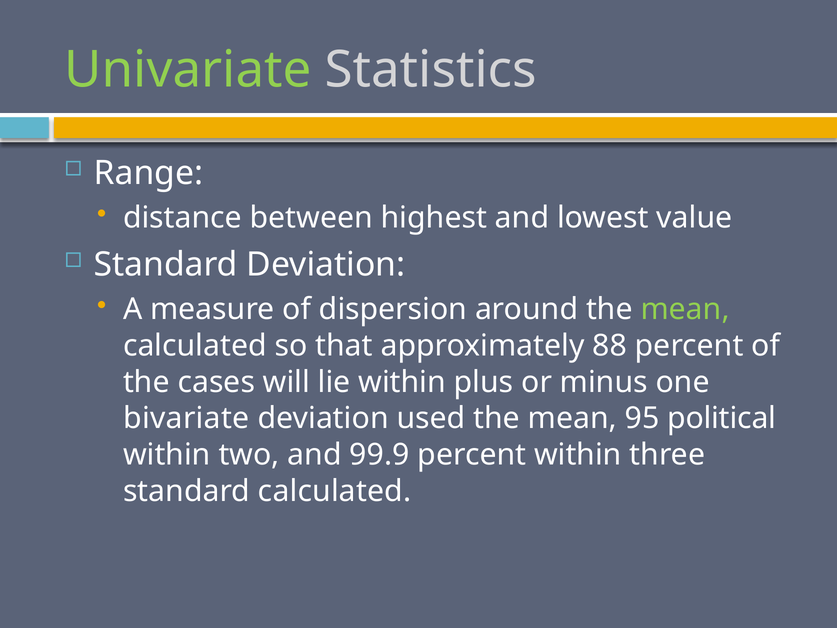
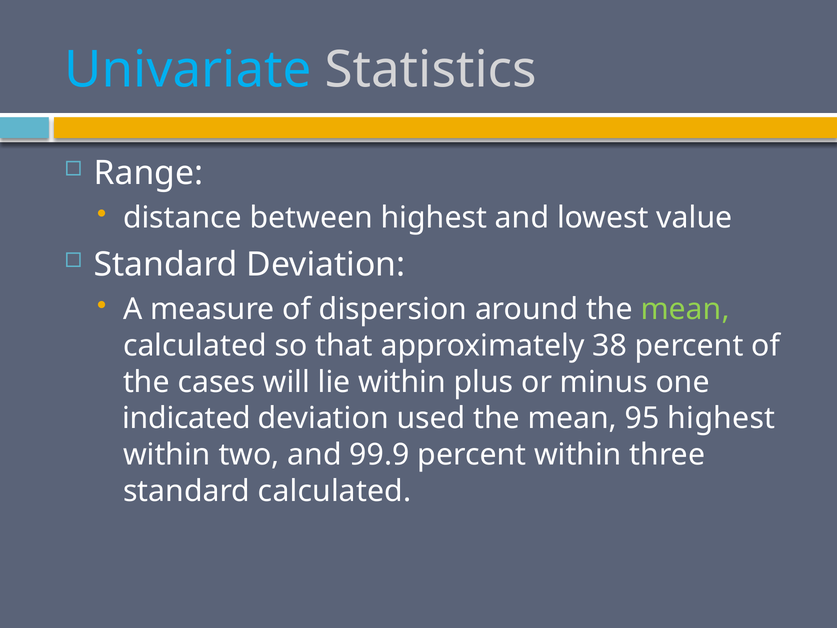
Univariate colour: light green -> light blue
88: 88 -> 38
bivariate: bivariate -> indicated
95 political: political -> highest
